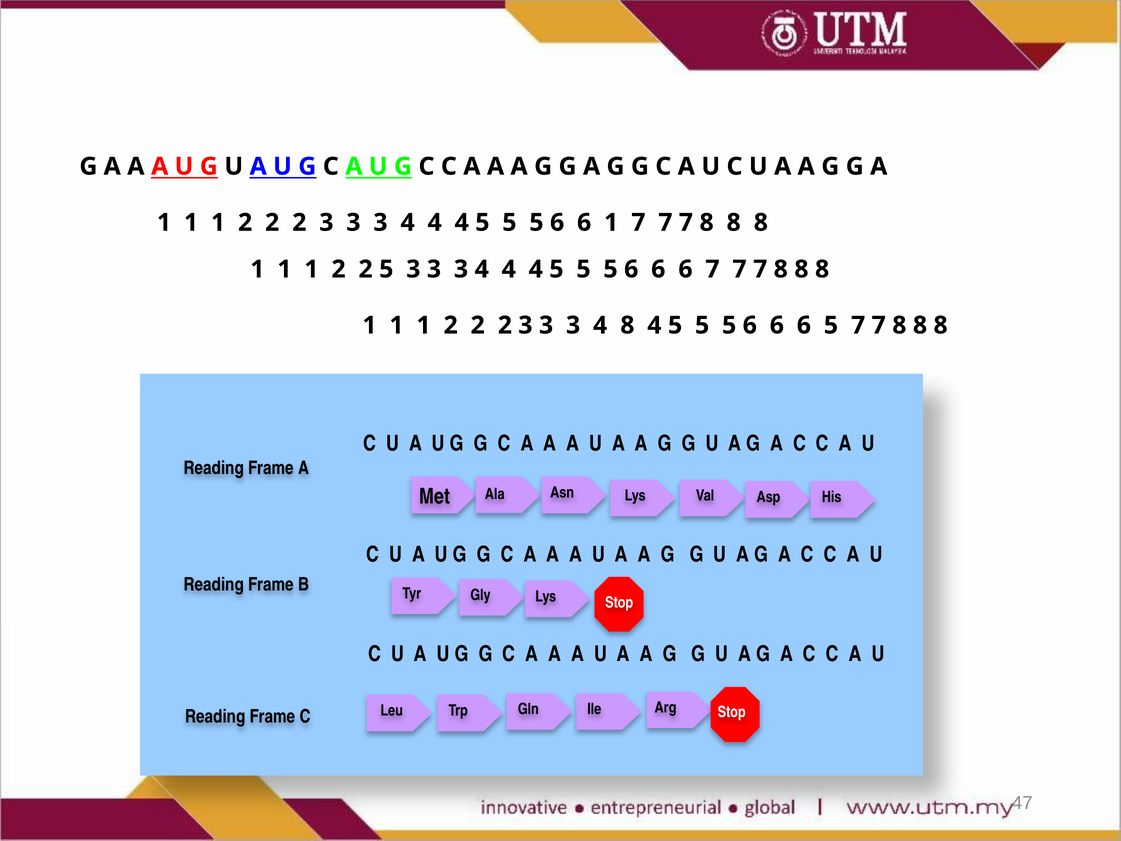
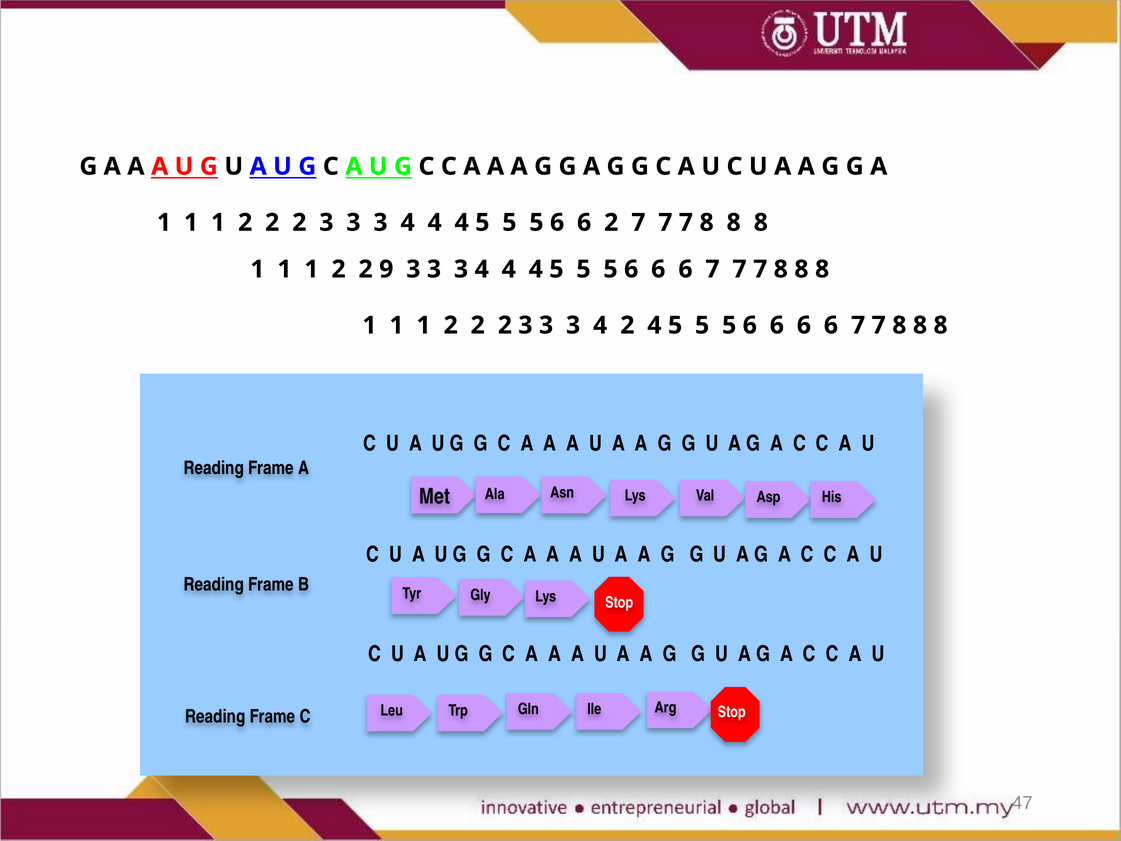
6 1: 1 -> 2
2 5: 5 -> 9
4 8: 8 -> 2
6 6 6 5: 5 -> 6
